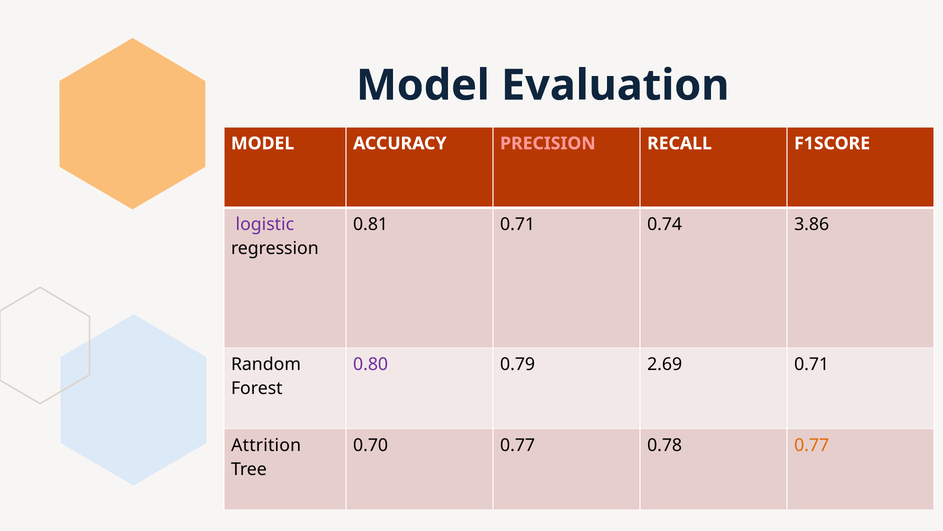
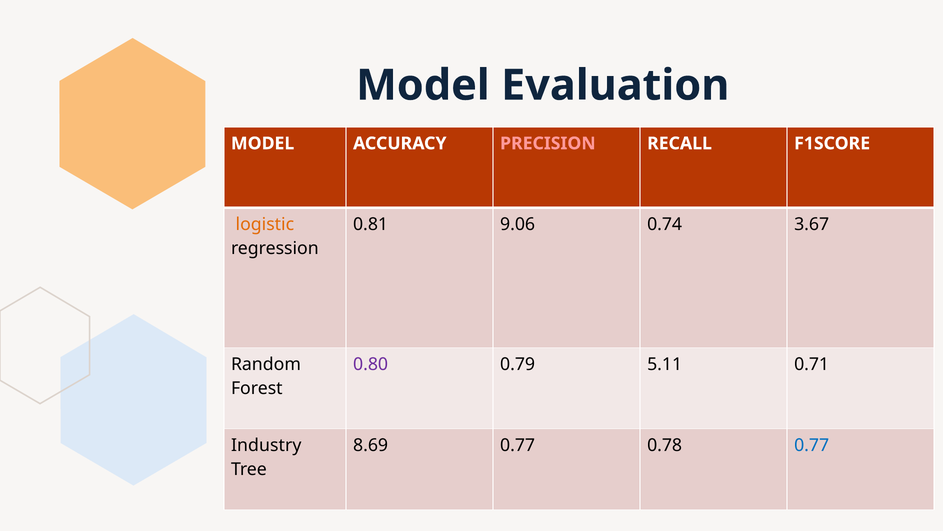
logistic colour: purple -> orange
0.81 0.71: 0.71 -> 9.06
3.86: 3.86 -> 3.67
2.69: 2.69 -> 5.11
Attrition: Attrition -> Industry
0.70: 0.70 -> 8.69
0.77 at (812, 445) colour: orange -> blue
